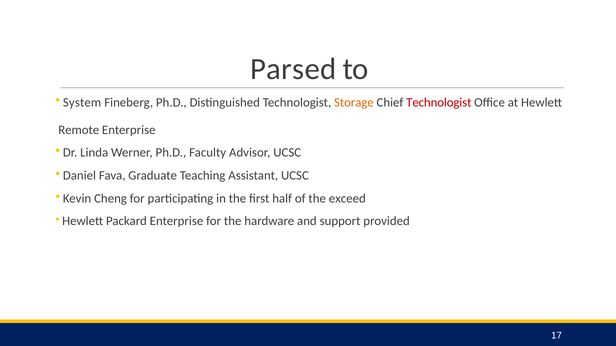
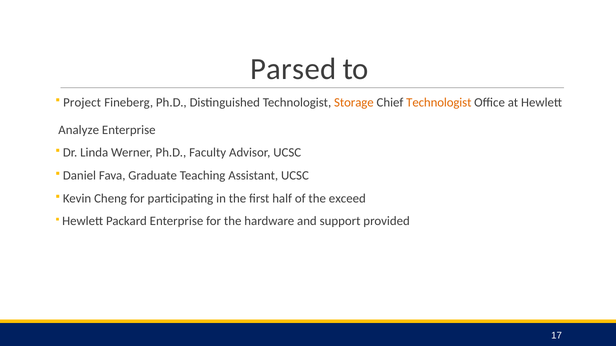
System: System -> Project
Technologist at (439, 102) colour: red -> orange
Remote: Remote -> Analyze
